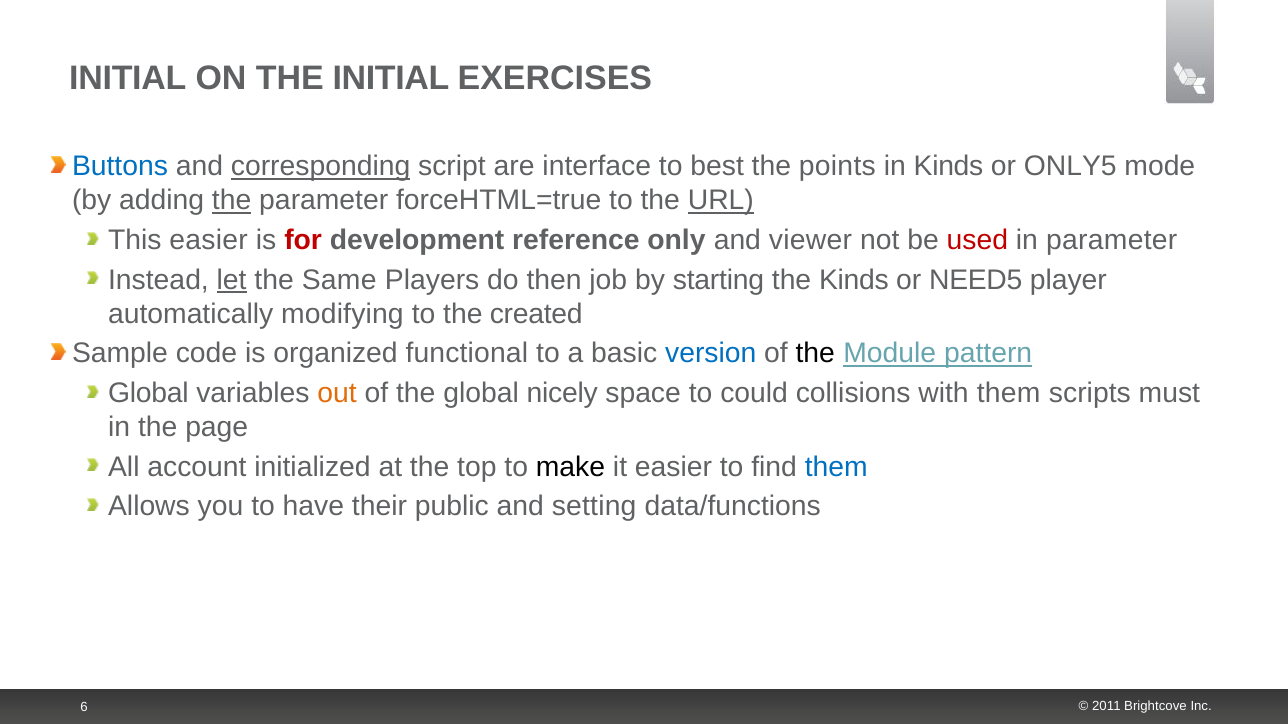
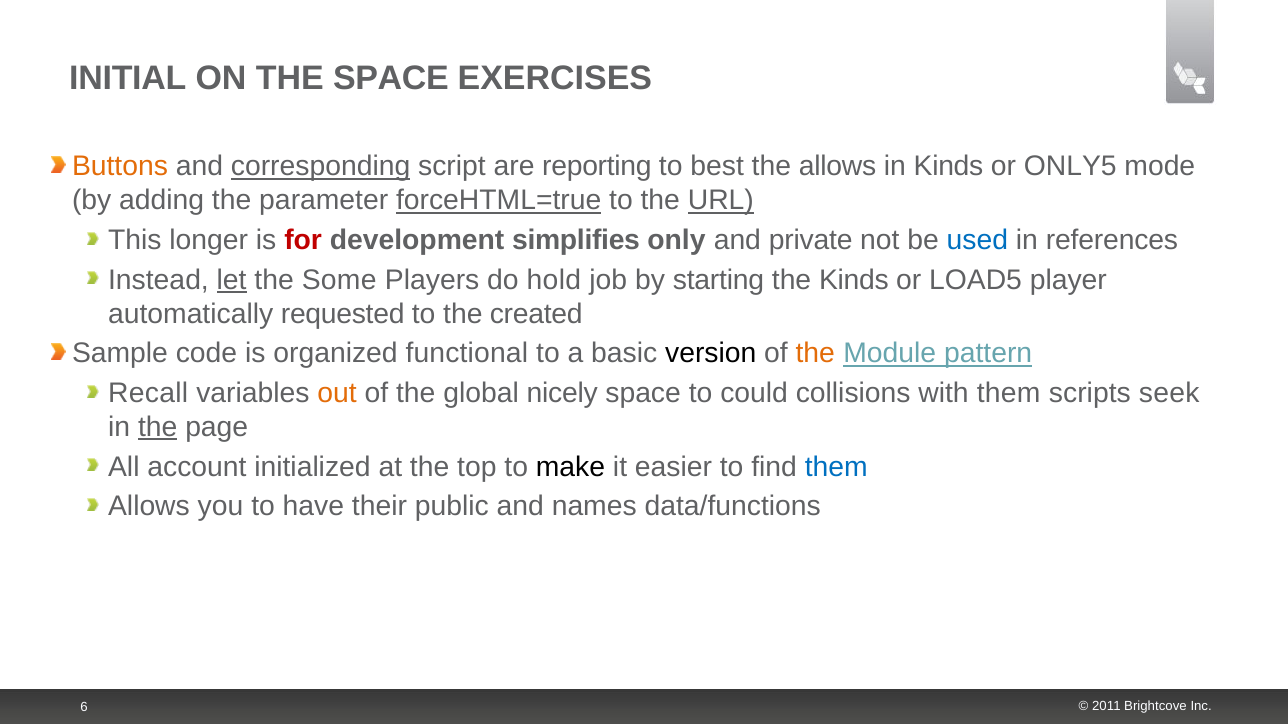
THE INITIAL: INITIAL -> SPACE
Buttons colour: blue -> orange
interface: interface -> reporting
the points: points -> allows
the at (232, 201) underline: present -> none
forceHTML=true underline: none -> present
This easier: easier -> longer
reference: reference -> simplifies
viewer: viewer -> private
used colour: red -> blue
in parameter: parameter -> references
Same: Same -> Some
then: then -> hold
NEED5: NEED5 -> LOAD5
modifying: modifying -> requested
version colour: blue -> black
the at (815, 354) colour: black -> orange
Global at (148, 393): Global -> Recall
must: must -> seek
the at (158, 427) underline: none -> present
setting: setting -> names
